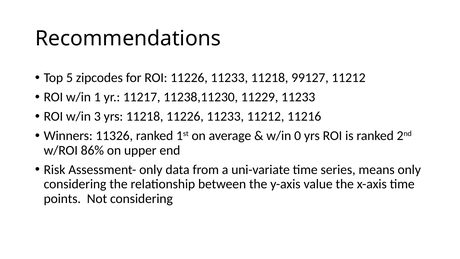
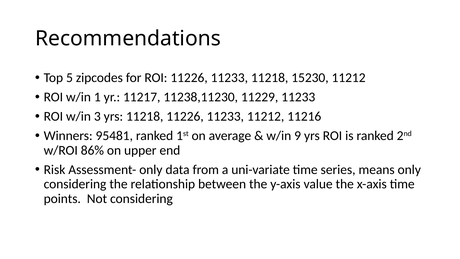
99127: 99127 -> 15230
11326: 11326 -> 95481
0: 0 -> 9
